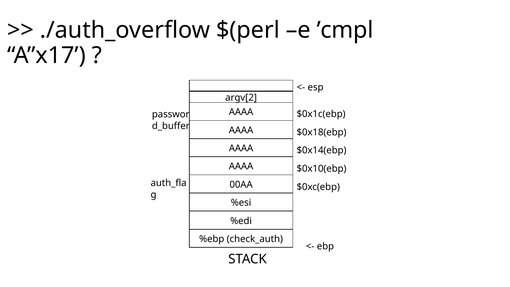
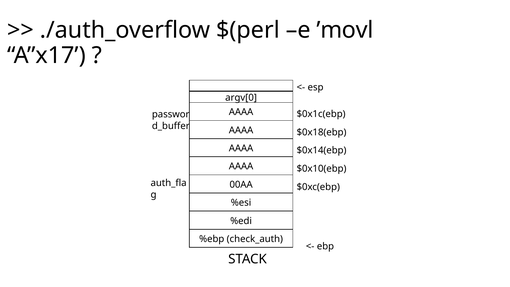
’cmpl: ’cmpl -> ’movl
argv[2: argv[2 -> argv[0
